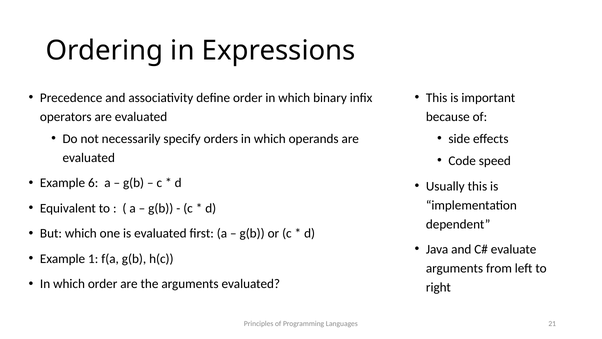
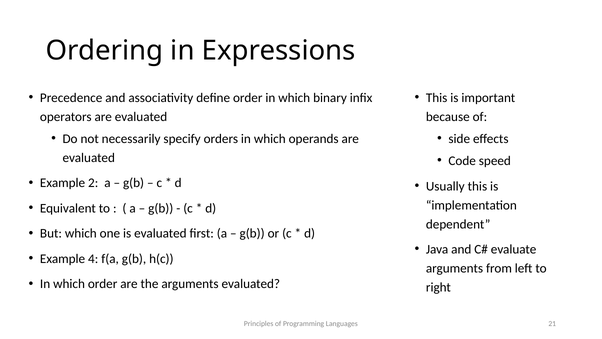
6: 6 -> 2
1: 1 -> 4
